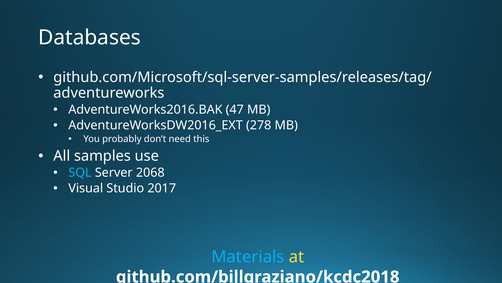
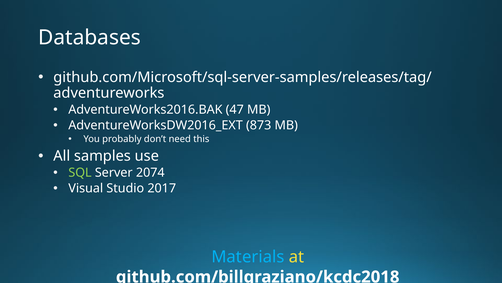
278: 278 -> 873
SQL colour: light blue -> light green
2068: 2068 -> 2074
